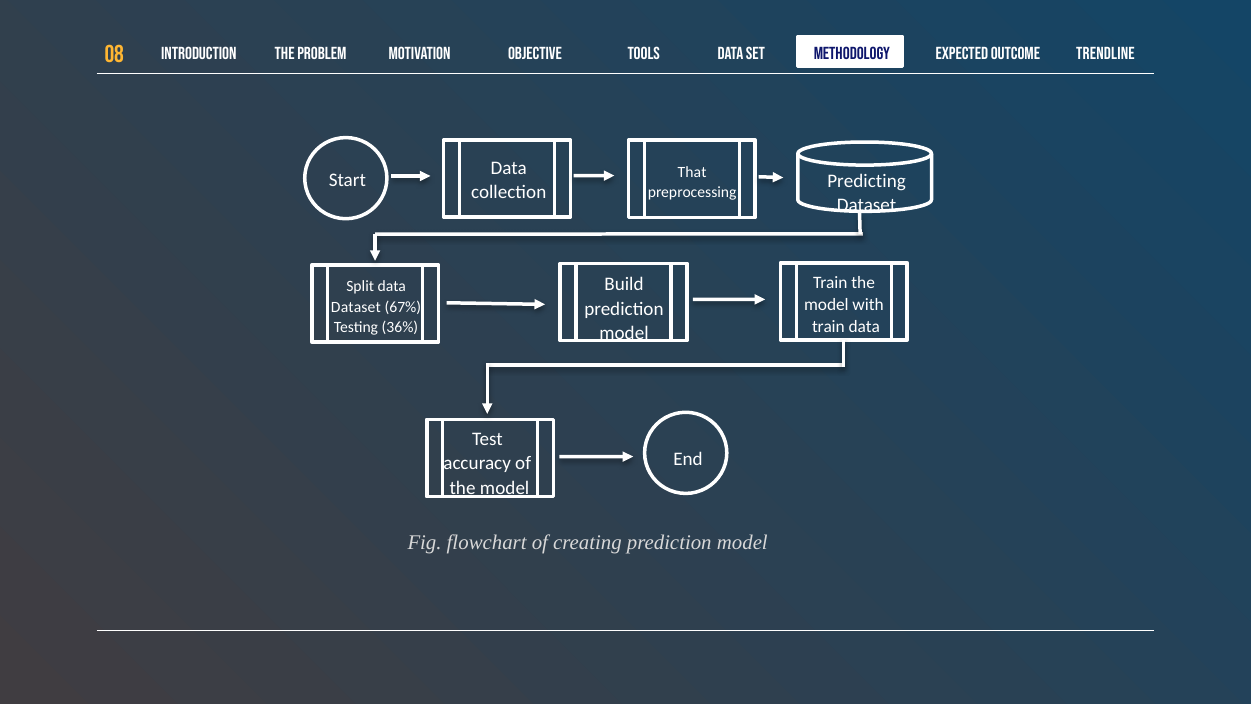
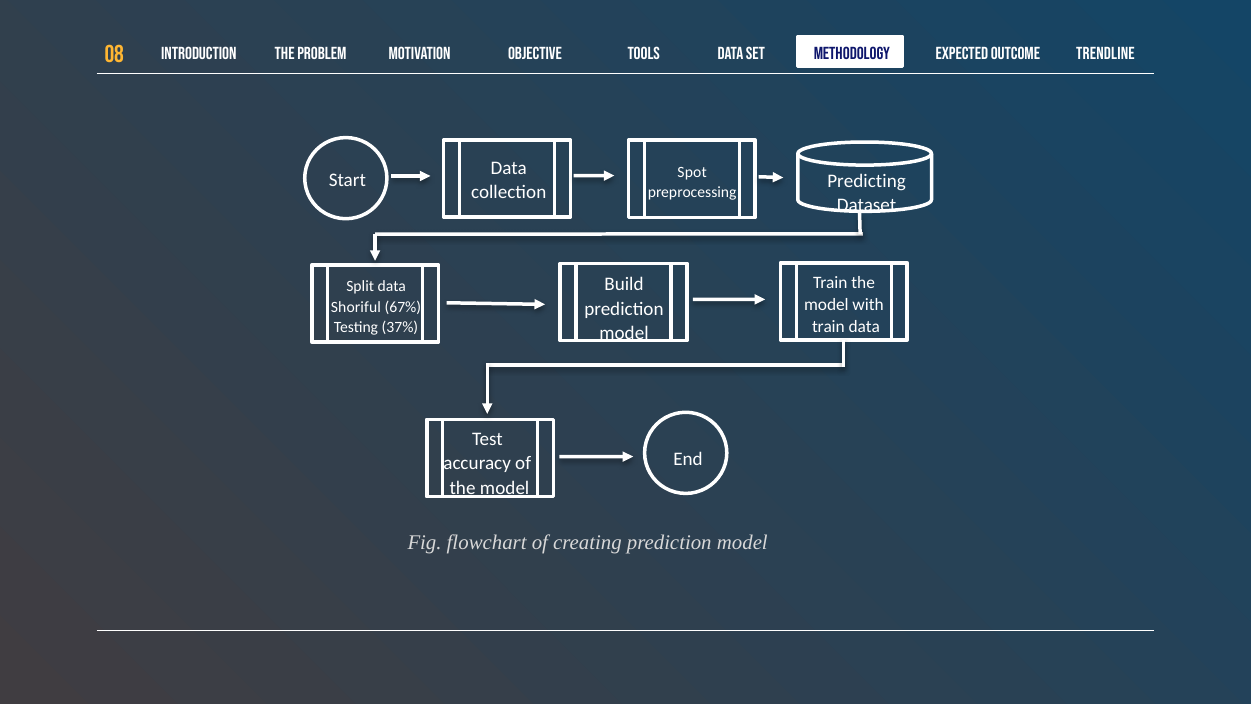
That: That -> Spot
Dataset at (356, 307): Dataset -> Shoriful
36%: 36% -> 37%
